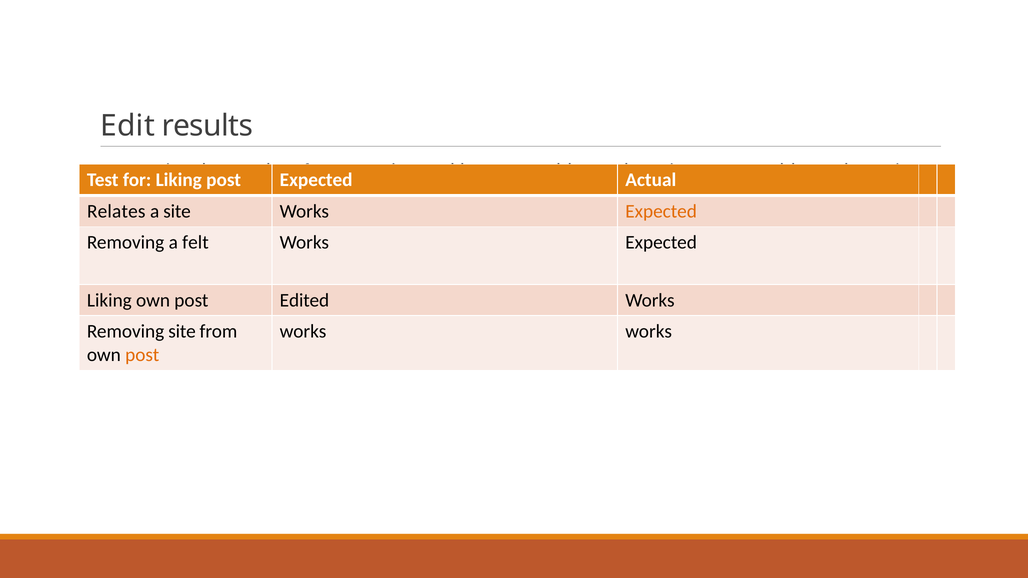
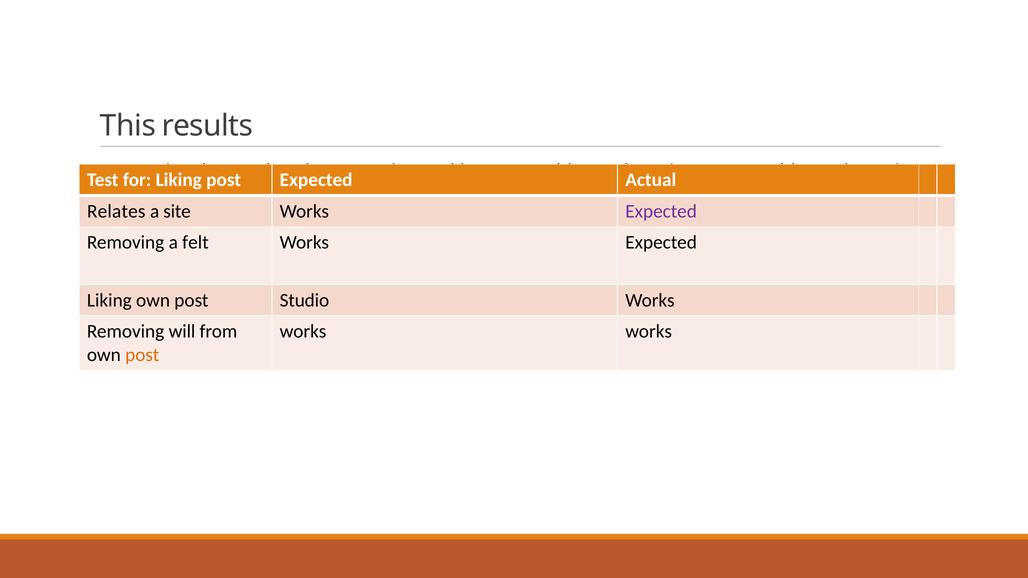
Edit: Edit -> This
Expected at (661, 211) colour: orange -> purple
Edited: Edited -> Studio
Removing site: site -> will
